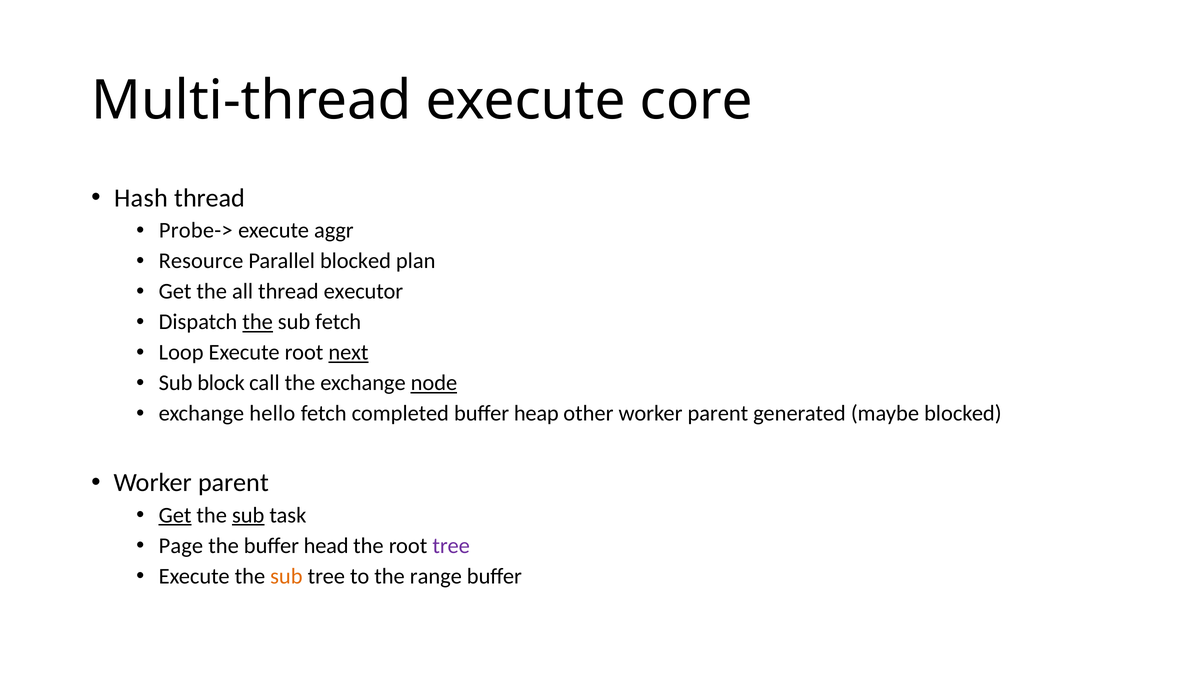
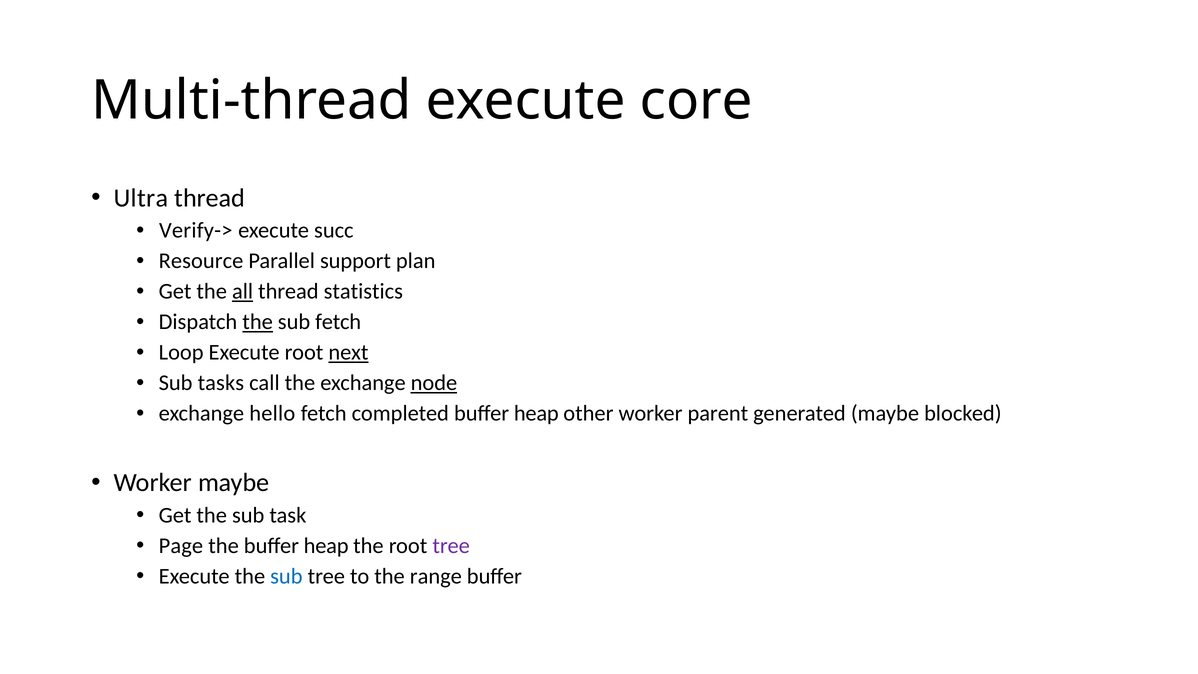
Hash: Hash -> Ultra
Probe->: Probe-> -> Verify->
aggr: aggr -> succ
Parallel blocked: blocked -> support
all underline: none -> present
executor: executor -> statistics
block: block -> tasks
parent at (233, 483): parent -> maybe
Get at (175, 515) underline: present -> none
sub at (248, 515) underline: present -> none
the buffer head: head -> heap
sub at (286, 576) colour: orange -> blue
